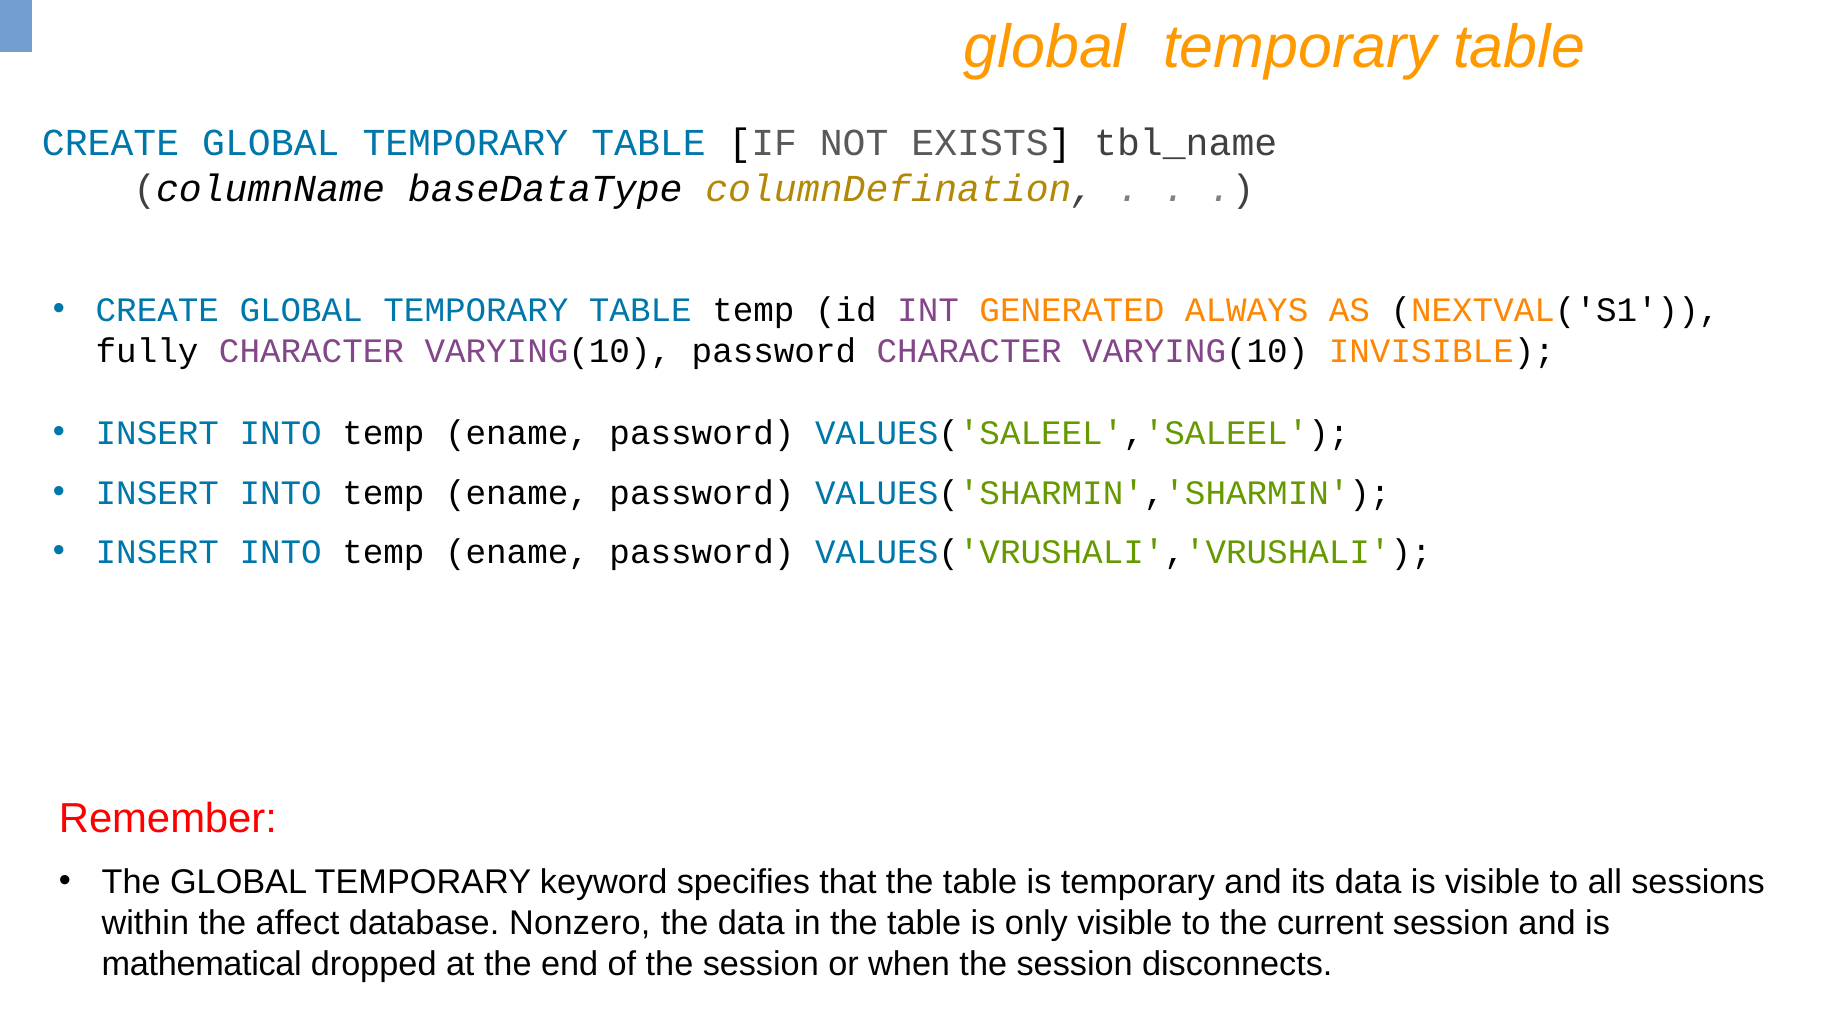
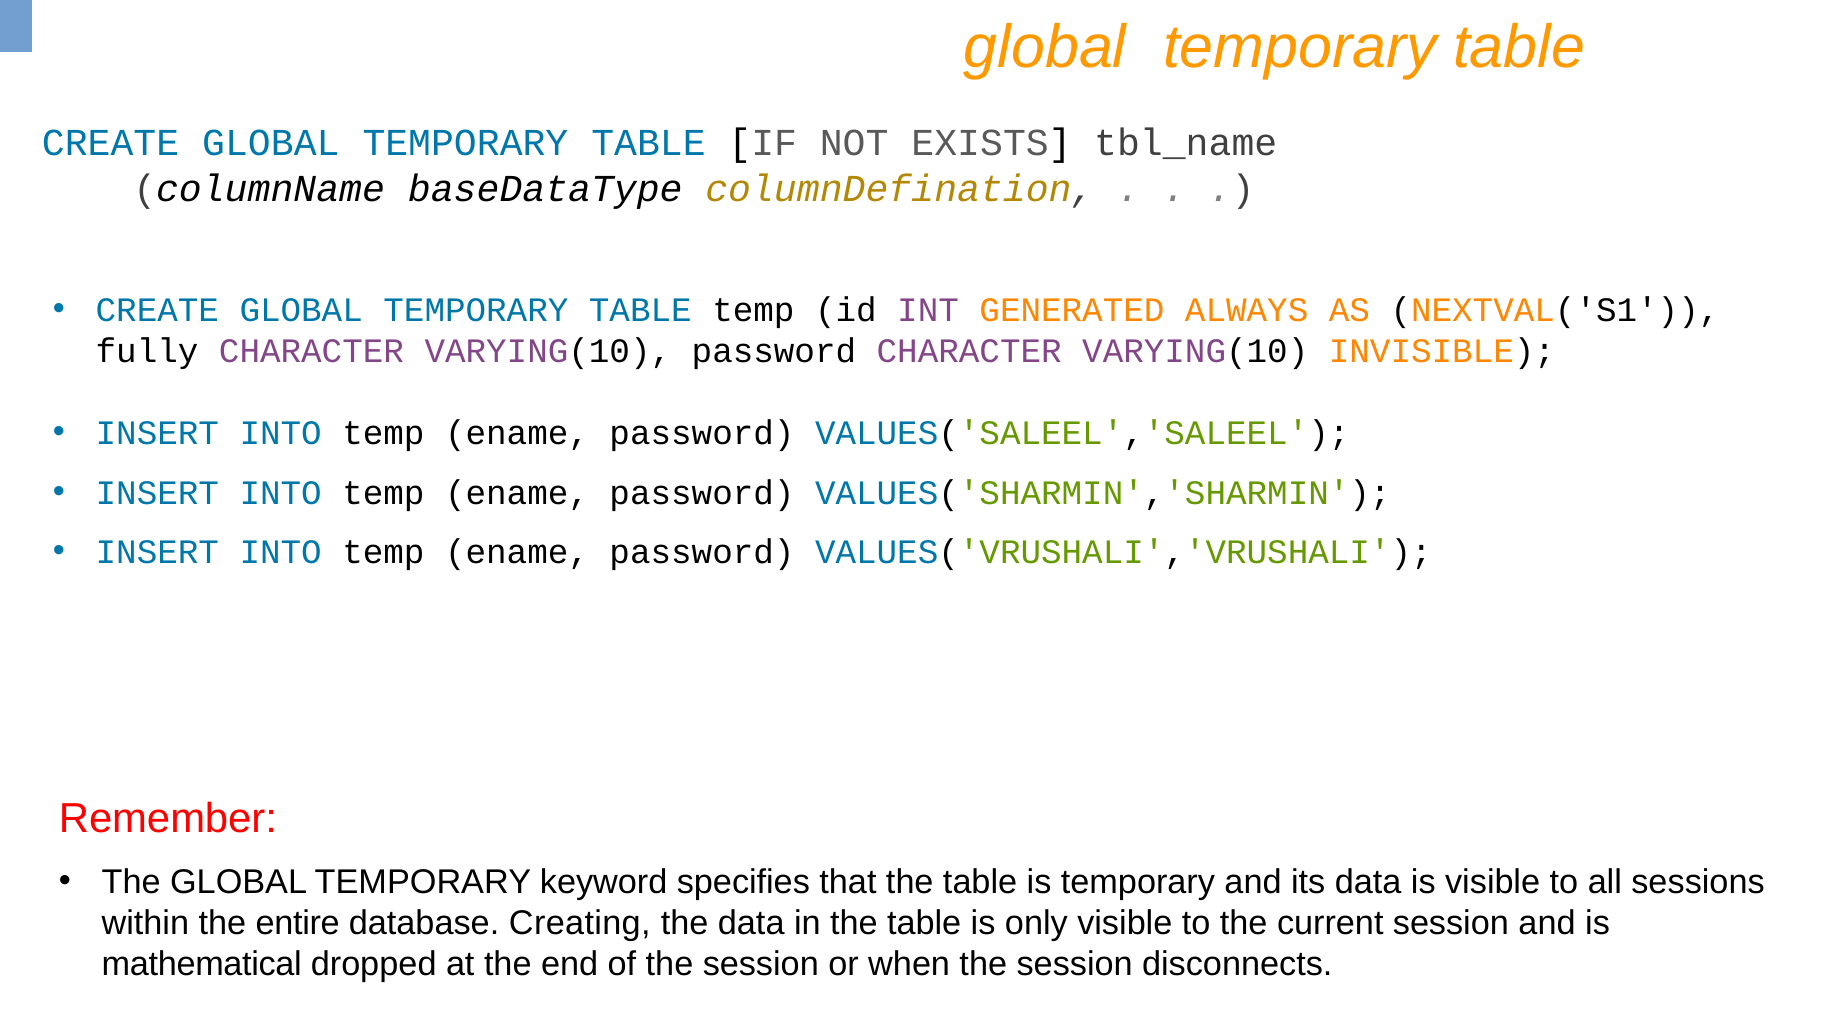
affect: affect -> entire
Nonzero: Nonzero -> Creating
